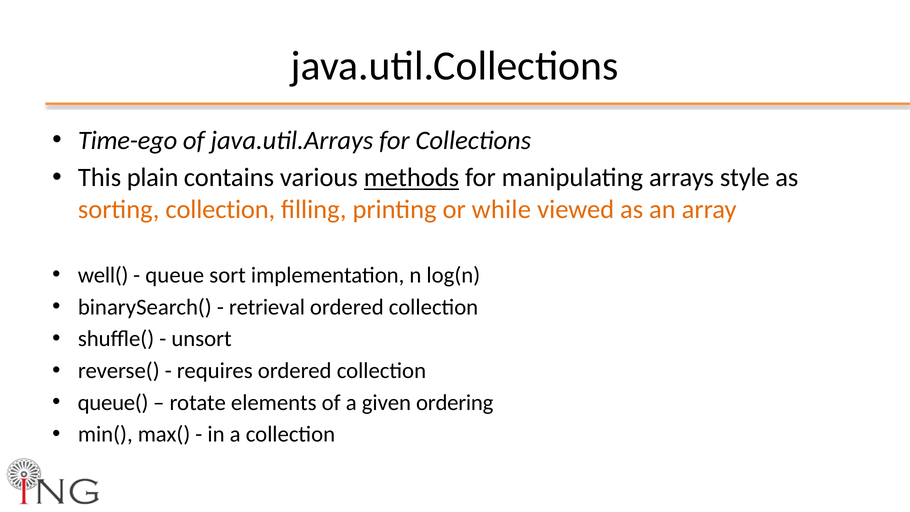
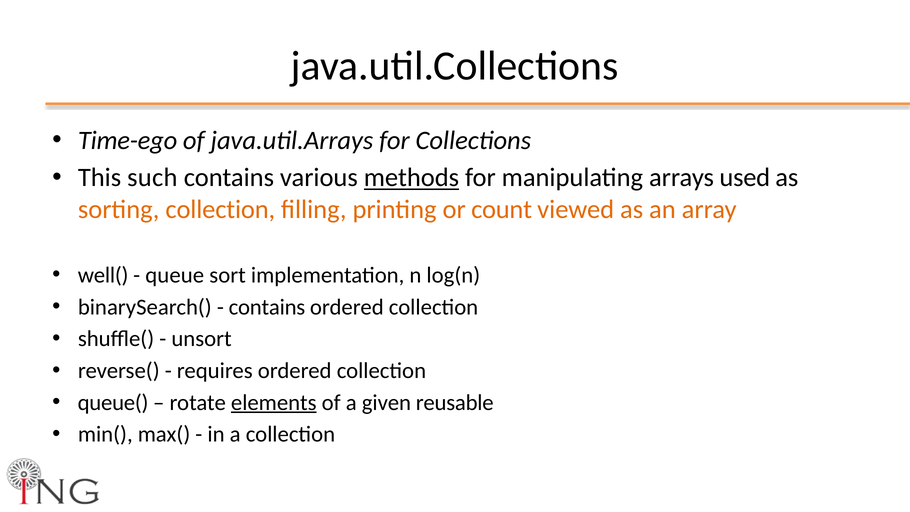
plain: plain -> such
style: style -> used
while: while -> count
retrieval at (267, 307): retrieval -> contains
elements underline: none -> present
ordering: ordering -> reusable
